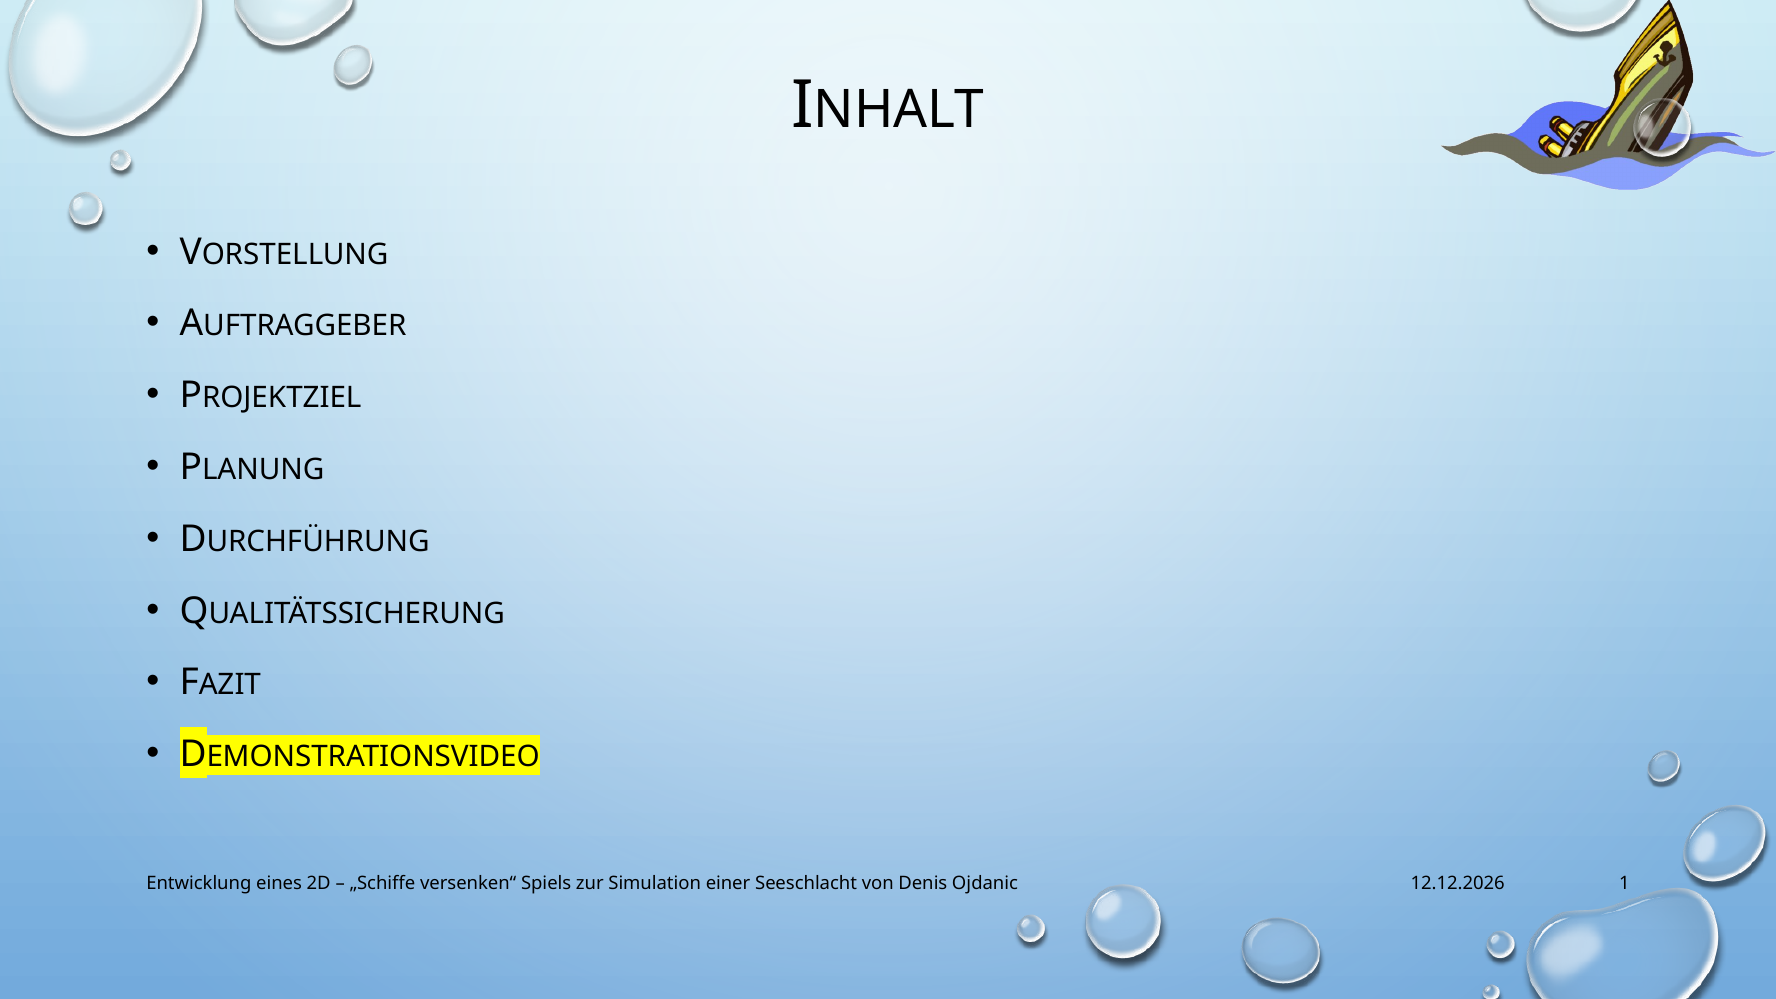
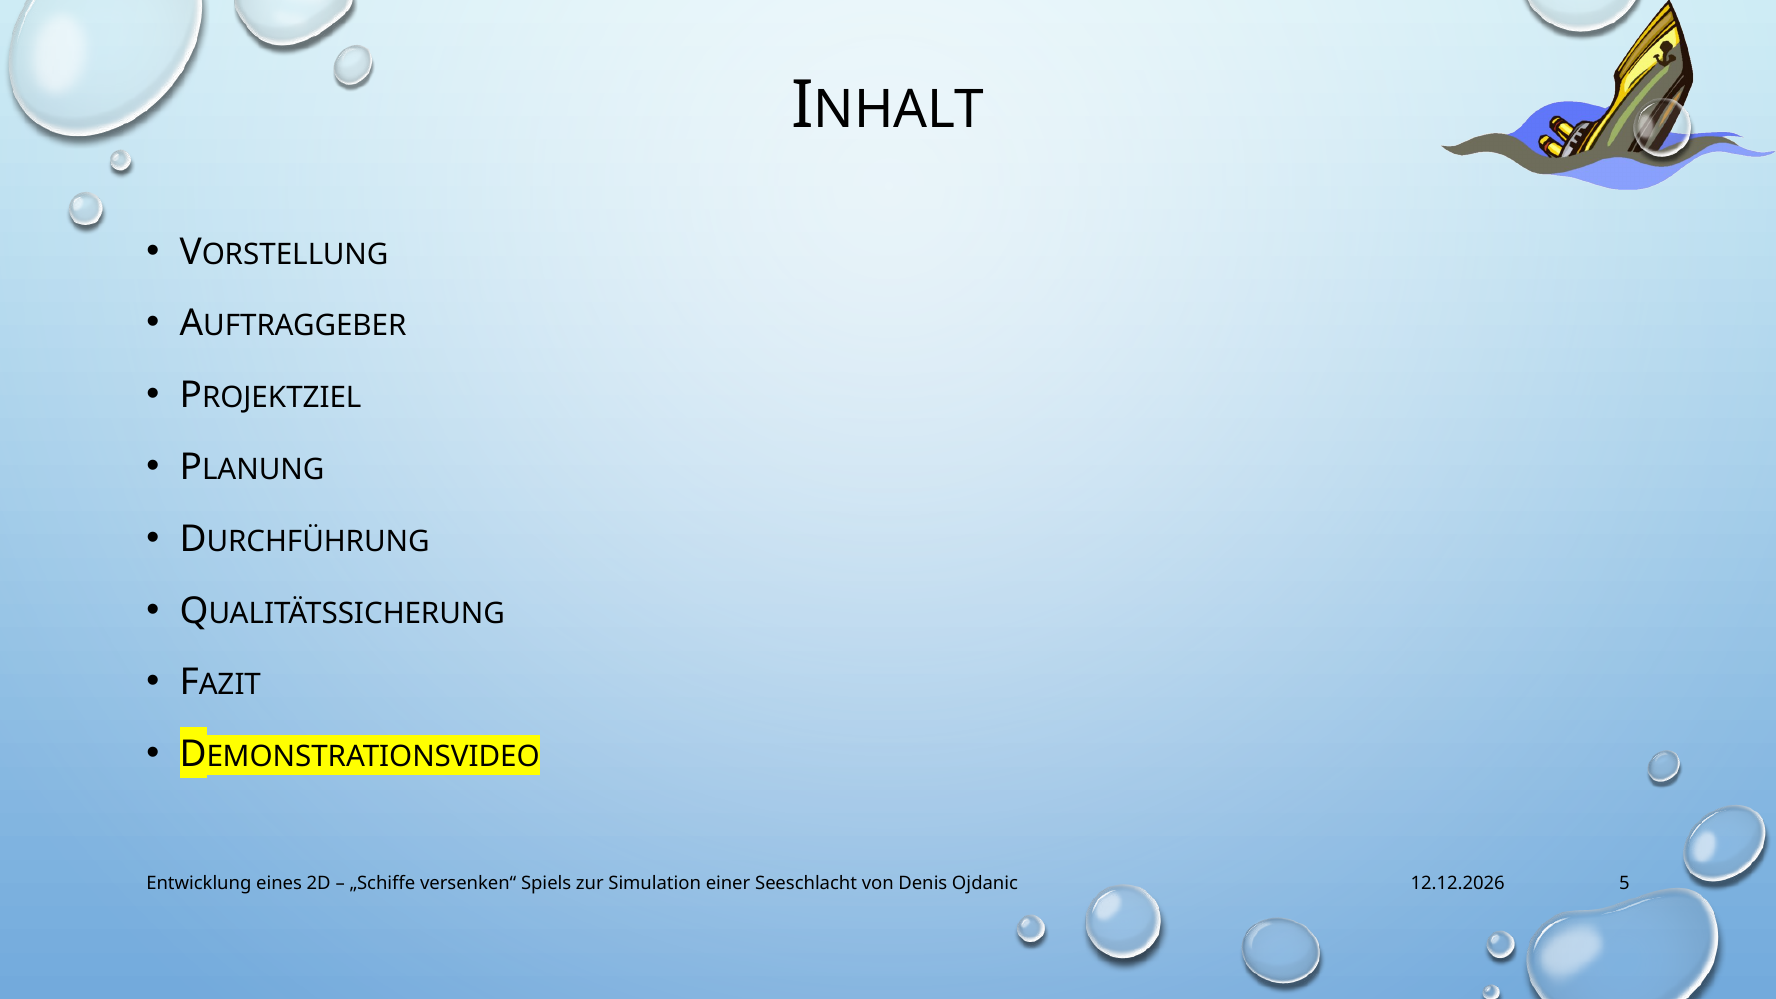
1: 1 -> 5
